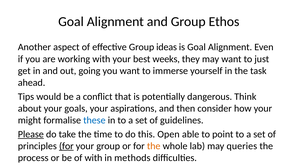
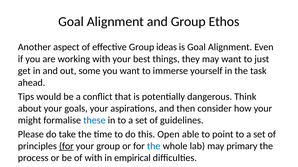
weeks: weeks -> things
going: going -> some
Please underline: present -> none
the at (154, 147) colour: orange -> blue
queries: queries -> primary
methods: methods -> empirical
